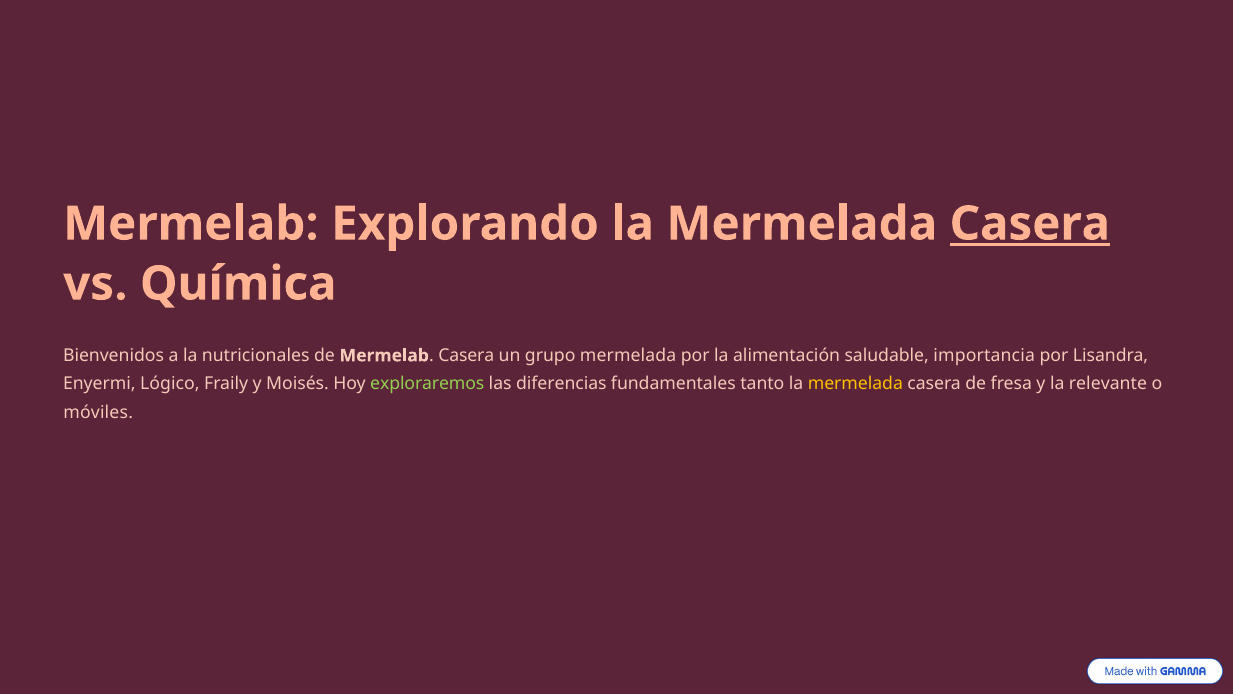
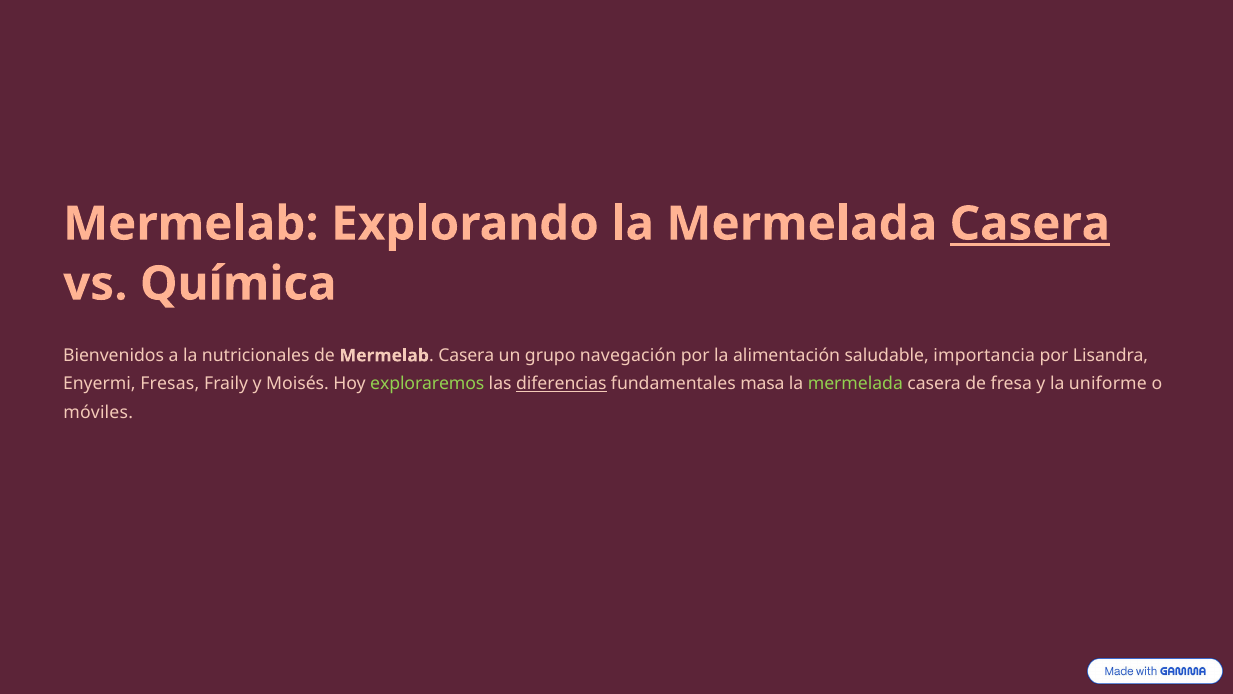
grupo mermelada: mermelada -> navegación
Lógico: Lógico -> Fresas
diferencias underline: none -> present
tanto: tanto -> masa
mermelada at (855, 384) colour: yellow -> light green
relevante: relevante -> uniforme
